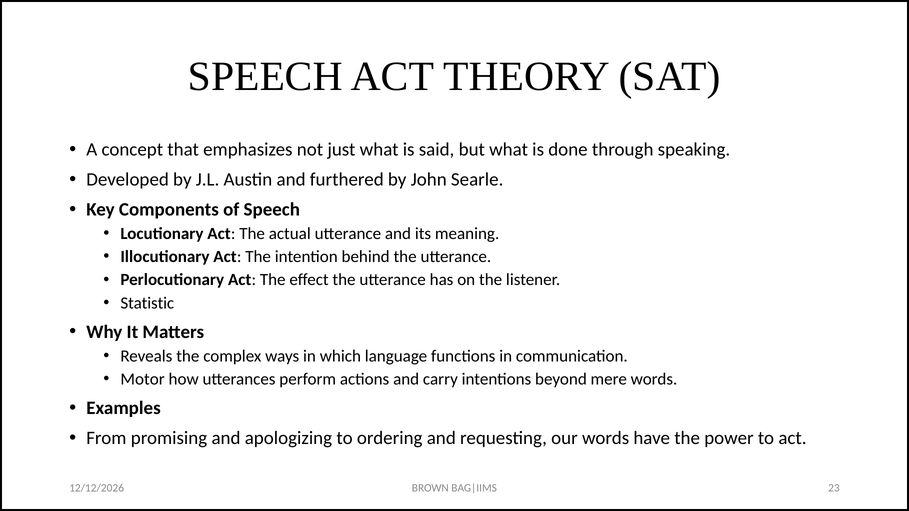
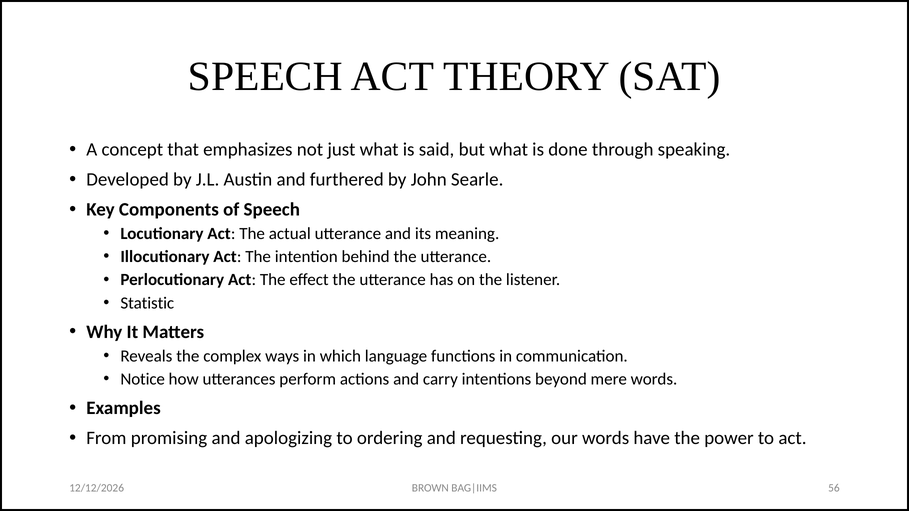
Motor: Motor -> Notice
23: 23 -> 56
